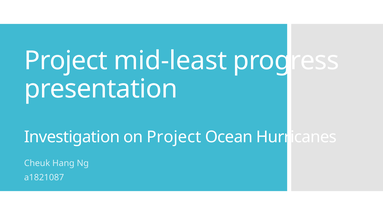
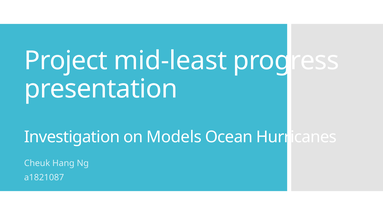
on Project: Project -> Models
